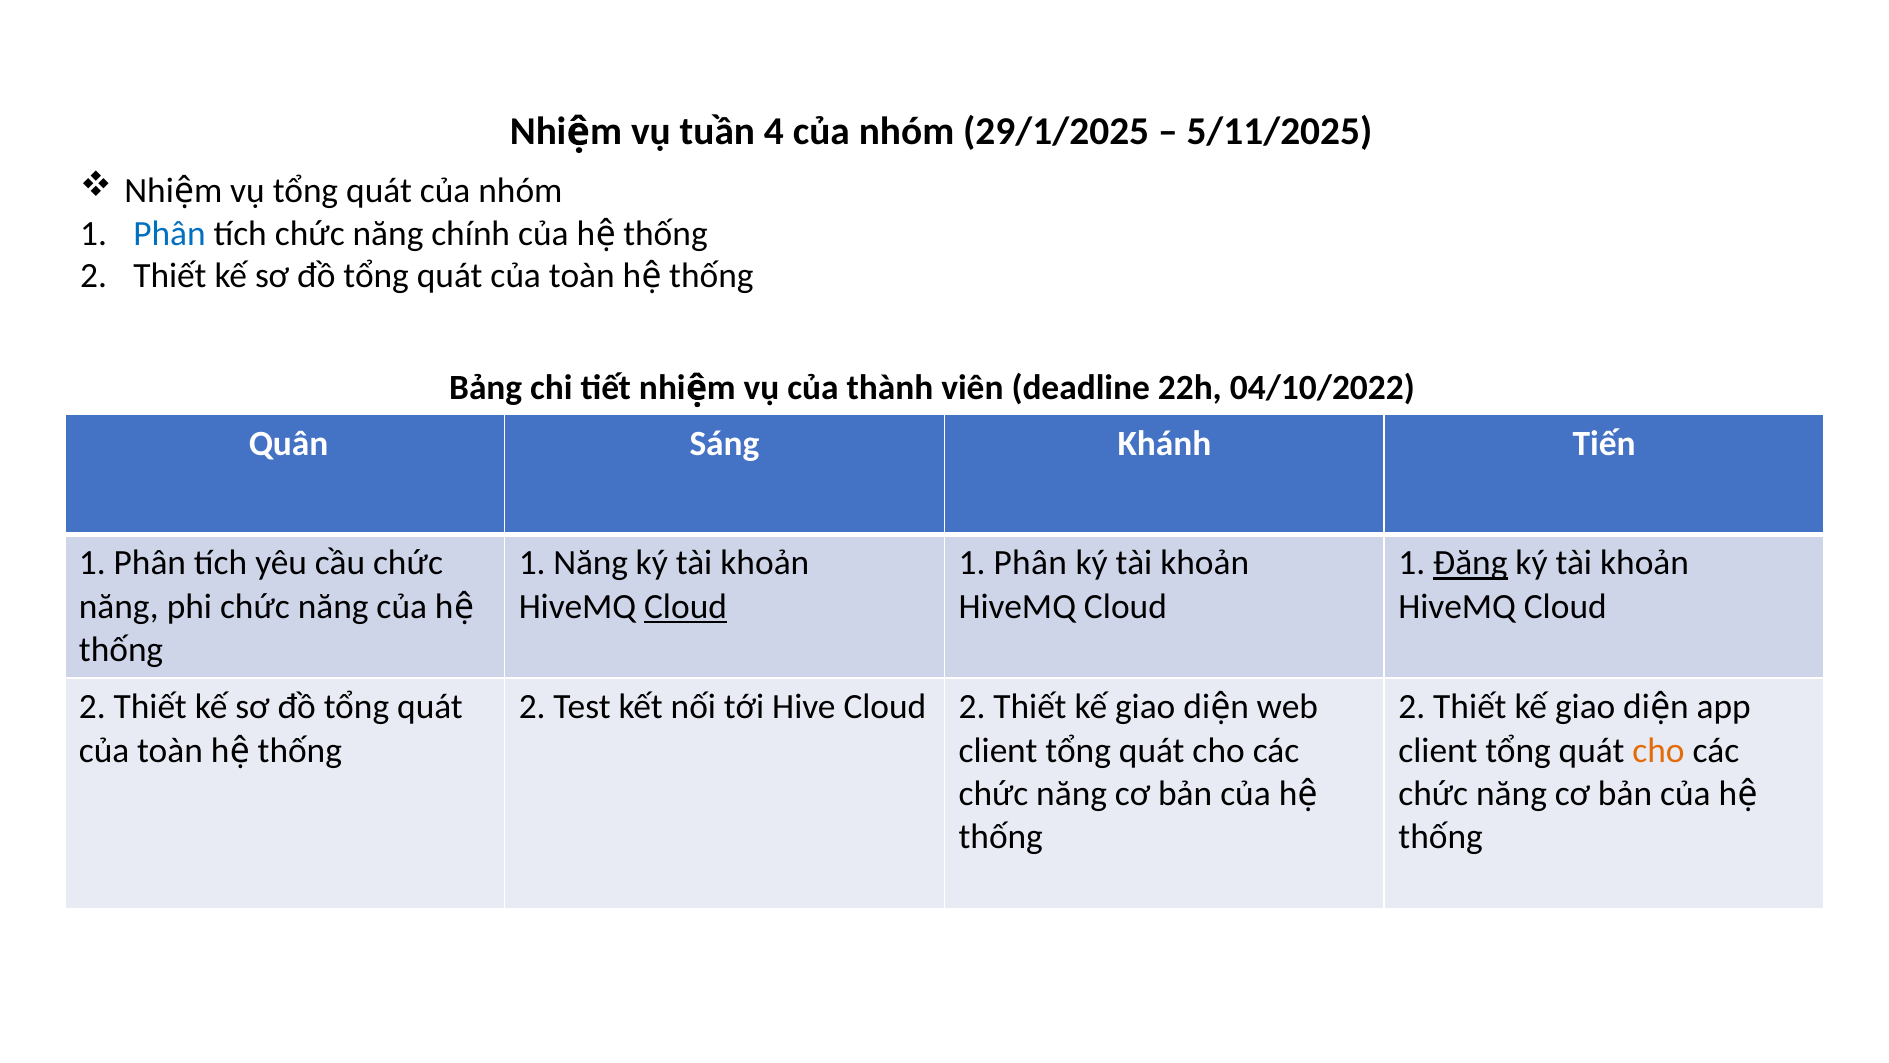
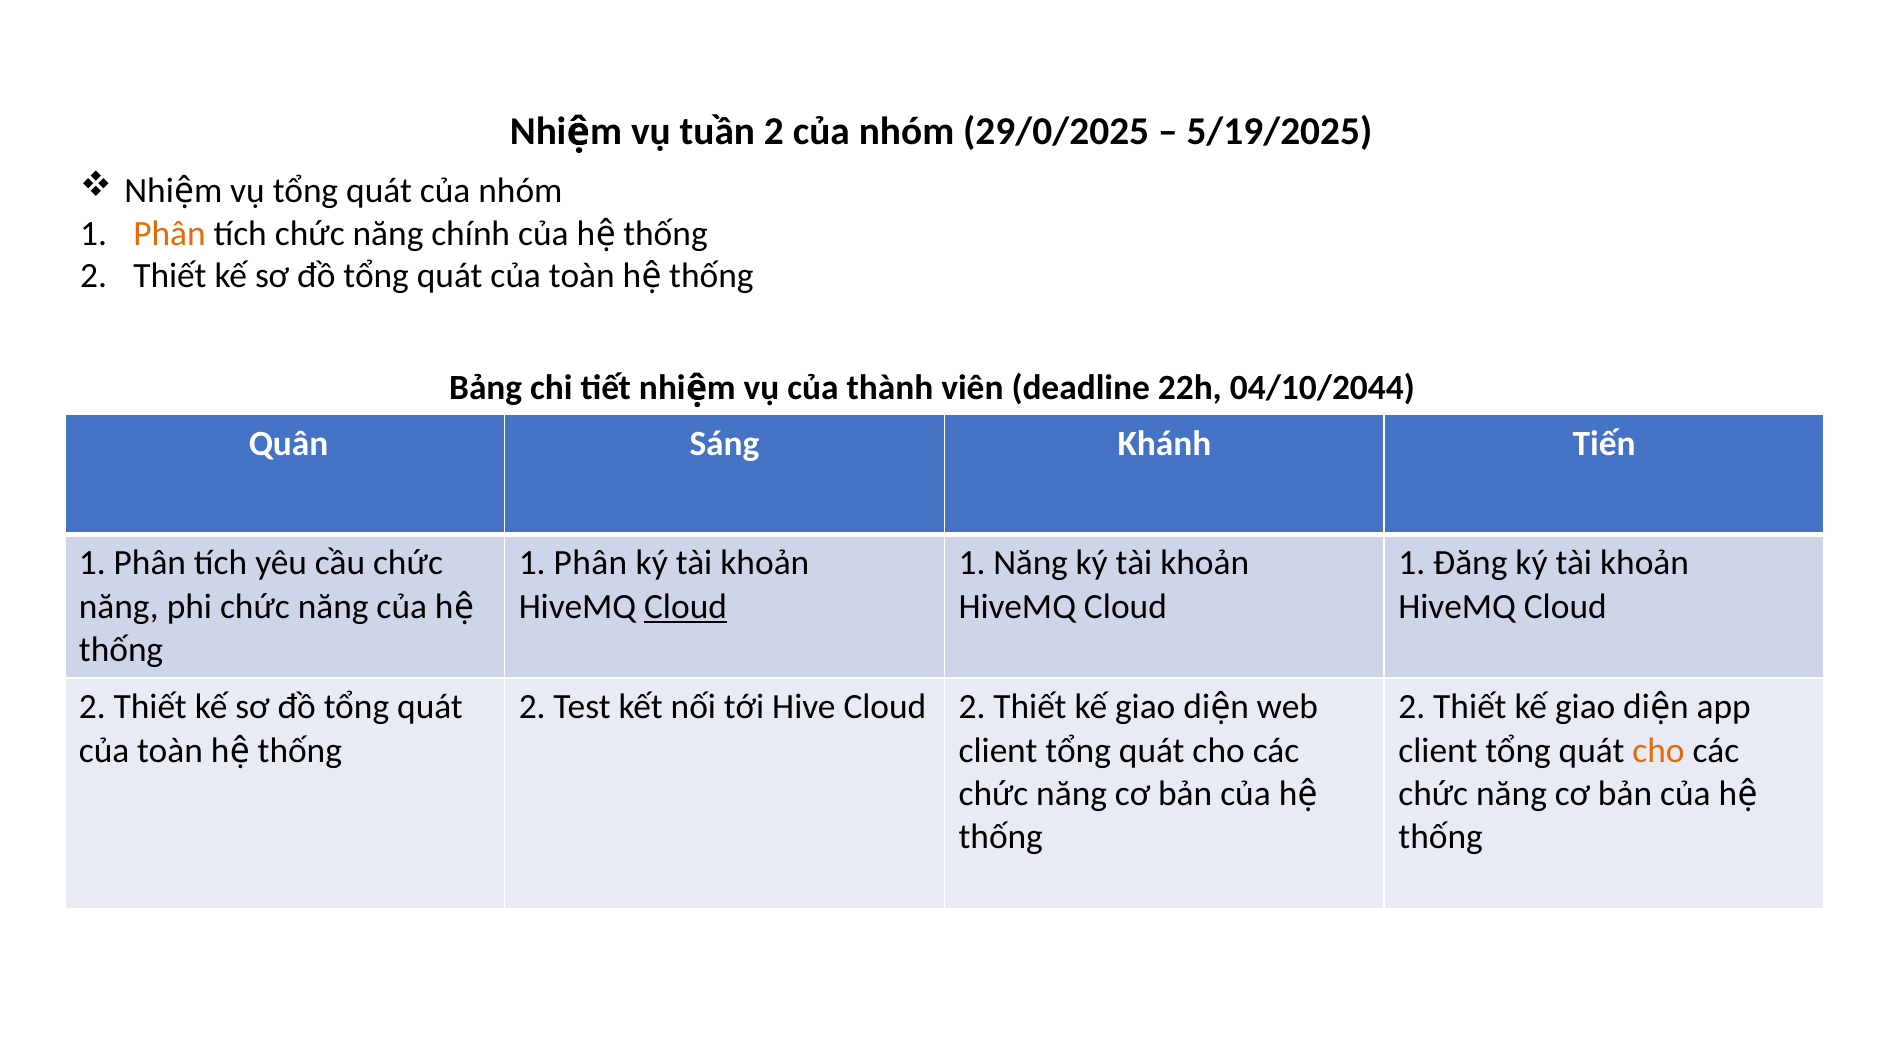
tuần 4: 4 -> 2
29/1/2025: 29/1/2025 -> 29/0/2025
5/11/2025: 5/11/2025 -> 5/19/2025
Phân at (170, 233) colour: blue -> orange
04/10/2022: 04/10/2022 -> 04/10/2044
Năng at (591, 563): Năng -> Phân
Phân at (1030, 563): Phân -> Năng
Đăng underline: present -> none
